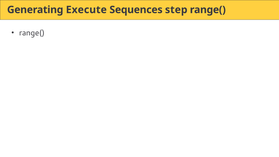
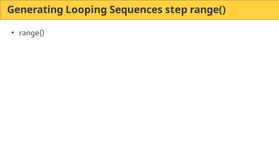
Execute: Execute -> Looping
